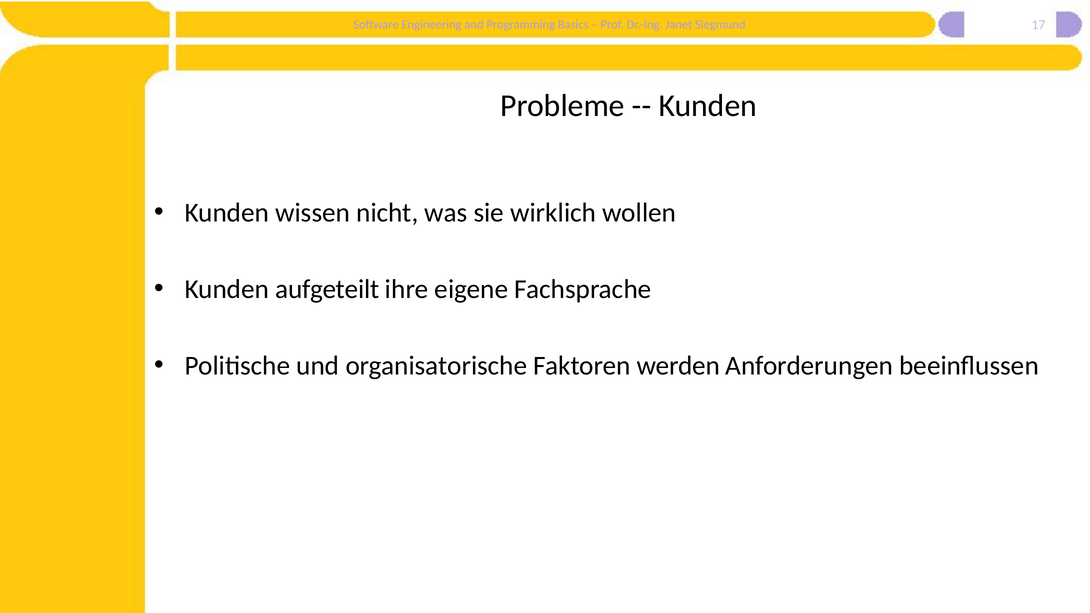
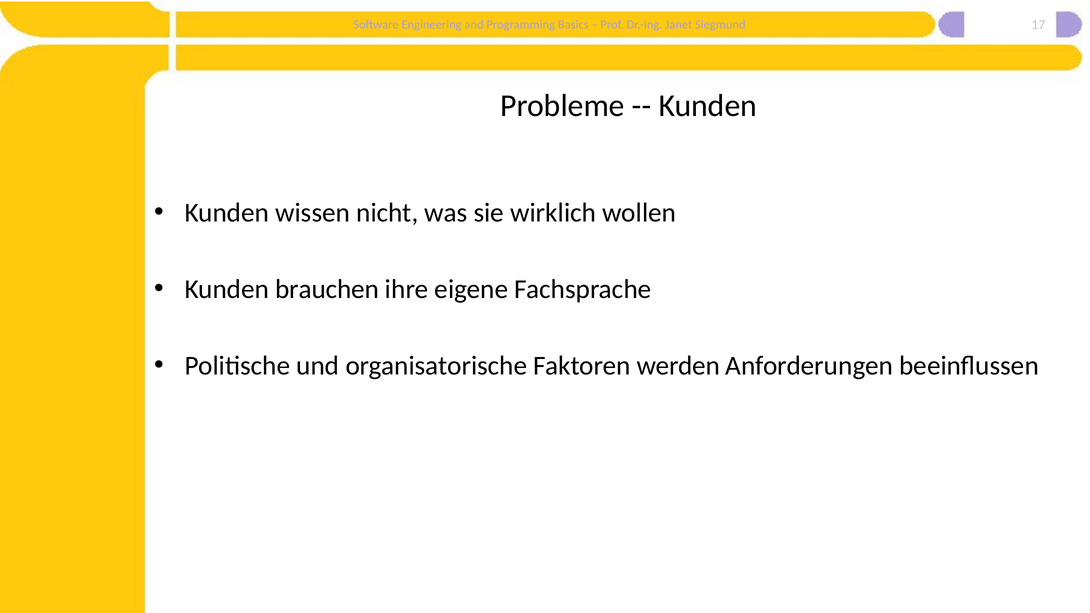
aufgeteilt: aufgeteilt -> brauchen
